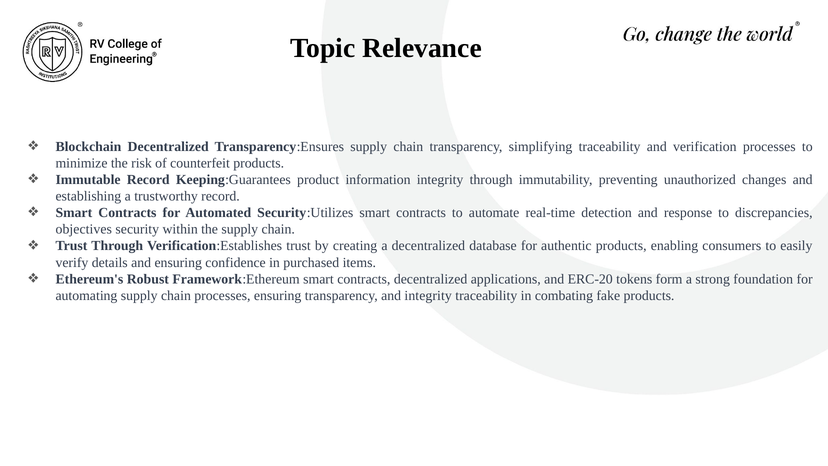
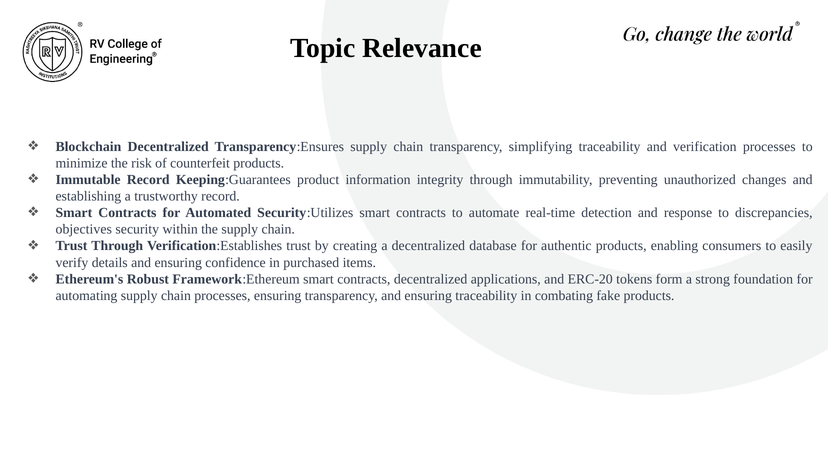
transparency and integrity: integrity -> ensuring
